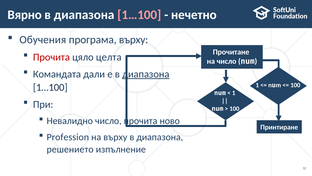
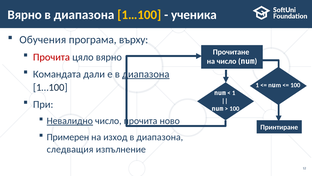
1…100 at (139, 15) colour: pink -> yellow
нечетно: нечетно -> ученика
цяло целта: целта -> вярно
Невалидно underline: none -> present
Profession: Profession -> Примерен
на върху: върху -> изход
решението: решението -> следващия
